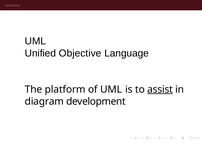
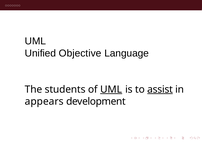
platform: platform -> students
UML at (111, 89) underline: none -> present
diagram: diagram -> appears
